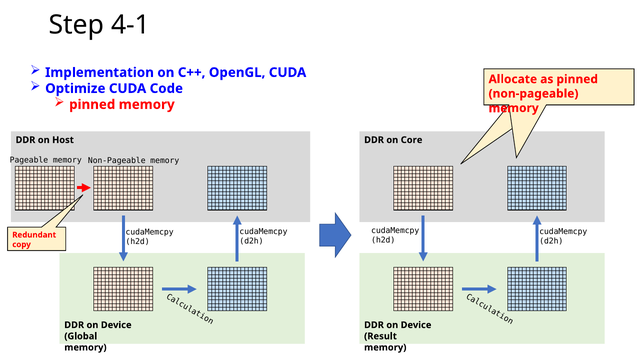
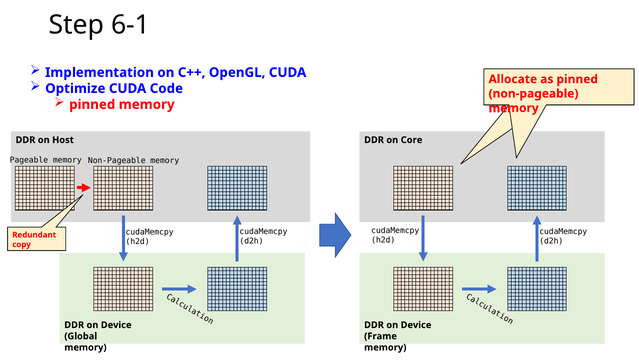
4-1: 4-1 -> 6-1
Result: Result -> Frame
